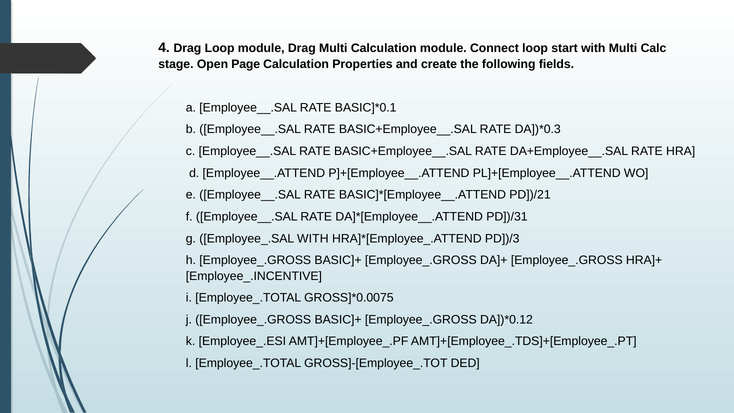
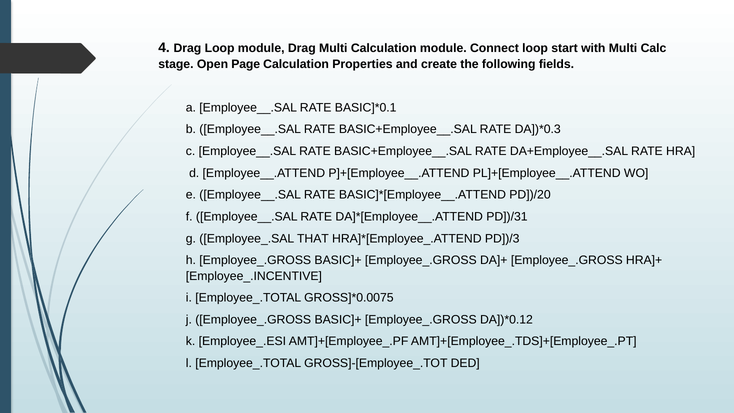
PD])/21: PD])/21 -> PD])/20
Employee_.SAL WITH: WITH -> THAT
